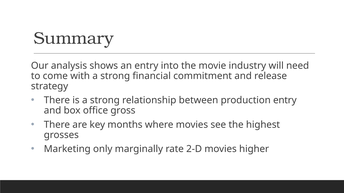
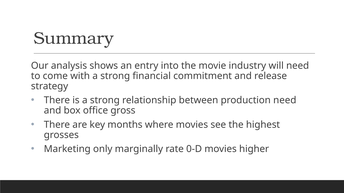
production entry: entry -> need
2-D: 2-D -> 0-D
